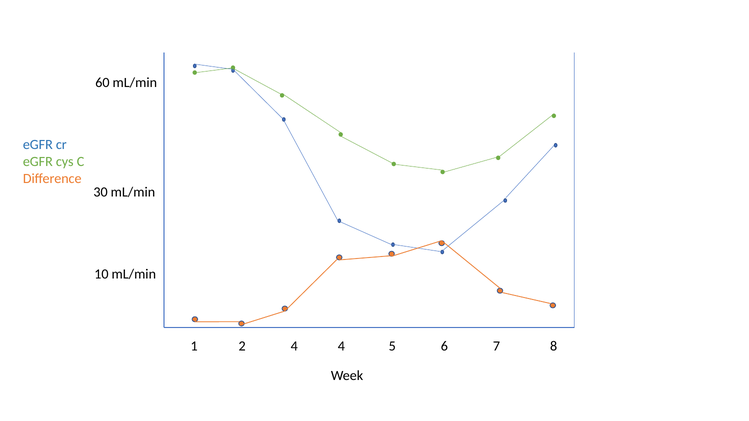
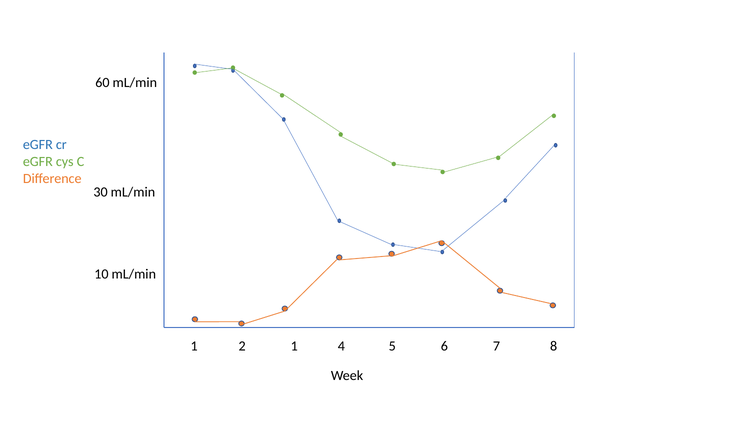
2 4: 4 -> 1
